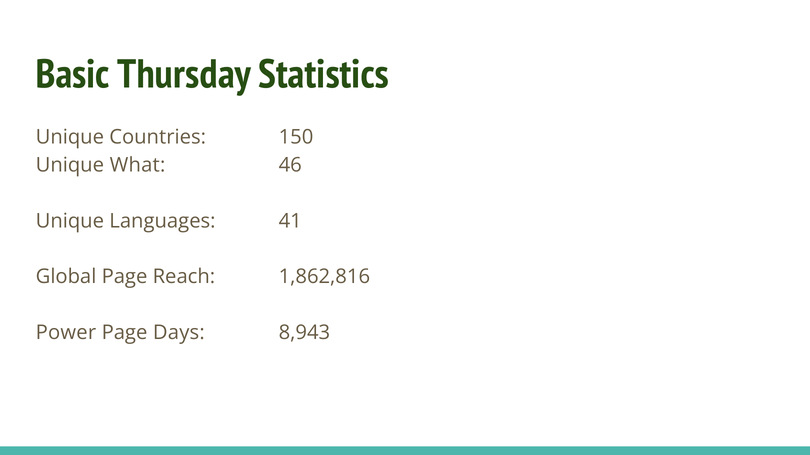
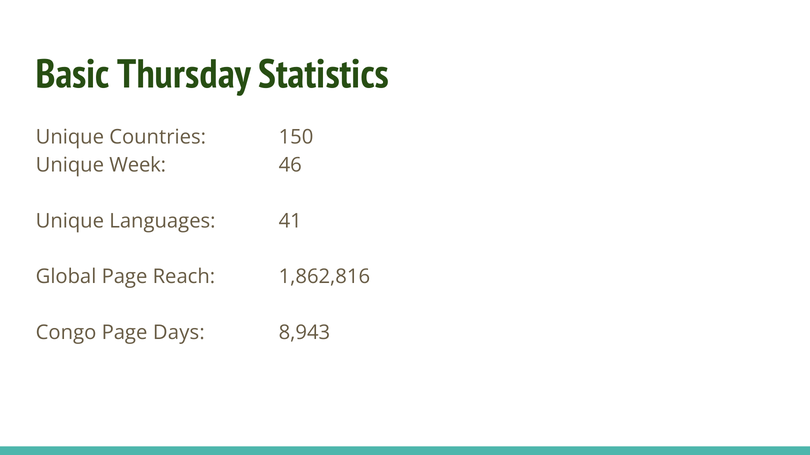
What: What -> Week
Power: Power -> Congo
